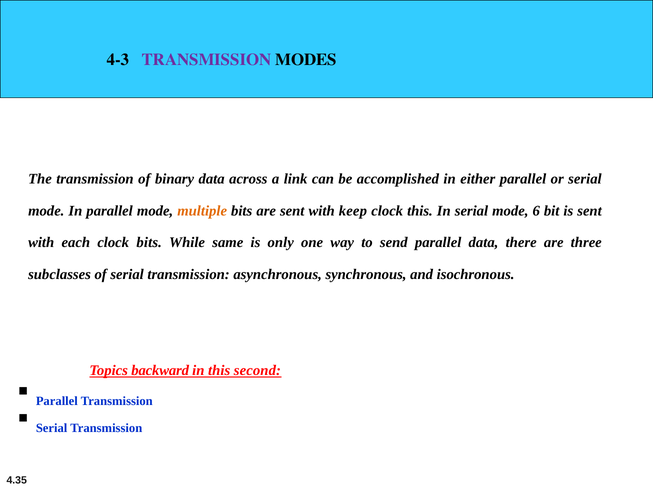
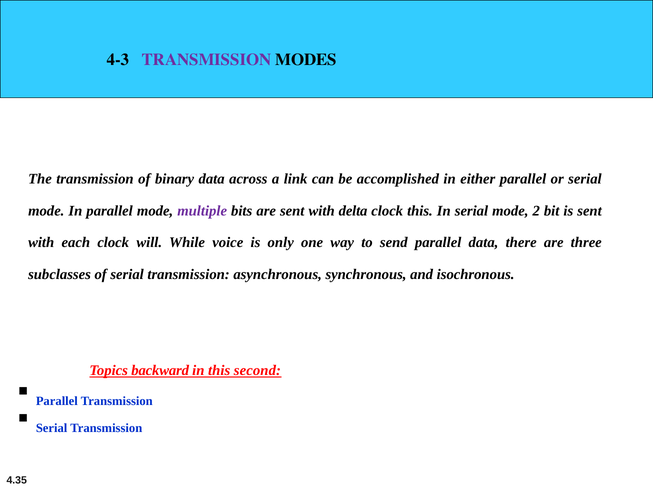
multiple colour: orange -> purple
keep: keep -> delta
6: 6 -> 2
clock bits: bits -> will
same: same -> voice
